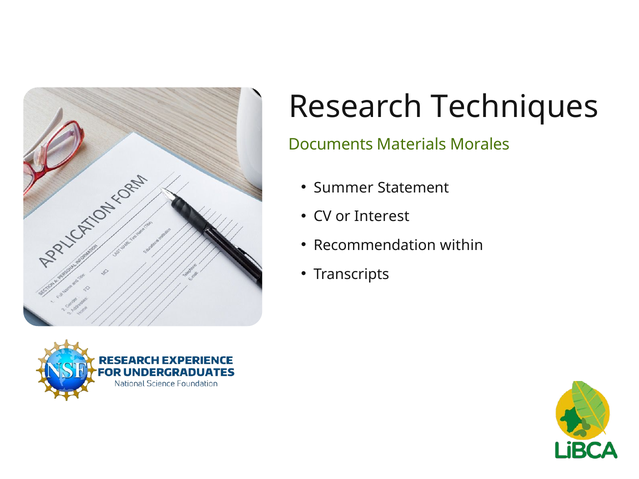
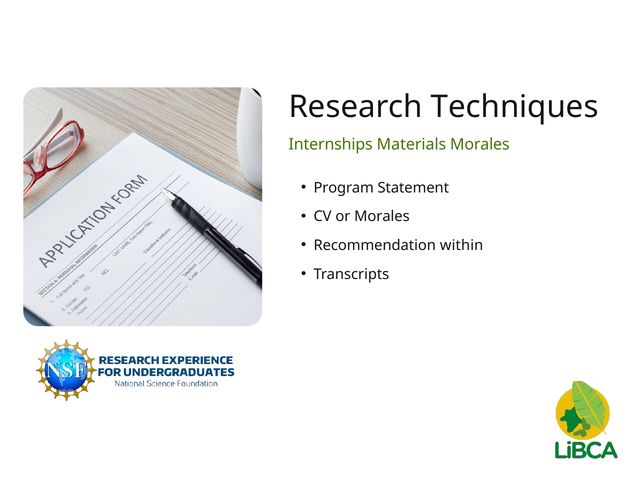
Documents: Documents -> Internships
Summer: Summer -> Program
or Interest: Interest -> Morales
